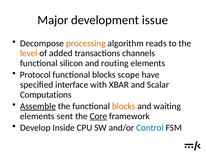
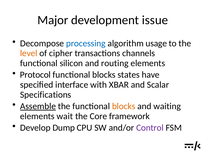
processing colour: orange -> blue
reads: reads -> usage
added: added -> cipher
scope: scope -> states
Computations: Computations -> Specifications
sent: sent -> wait
Core underline: present -> none
Inside: Inside -> Dump
Control colour: blue -> purple
